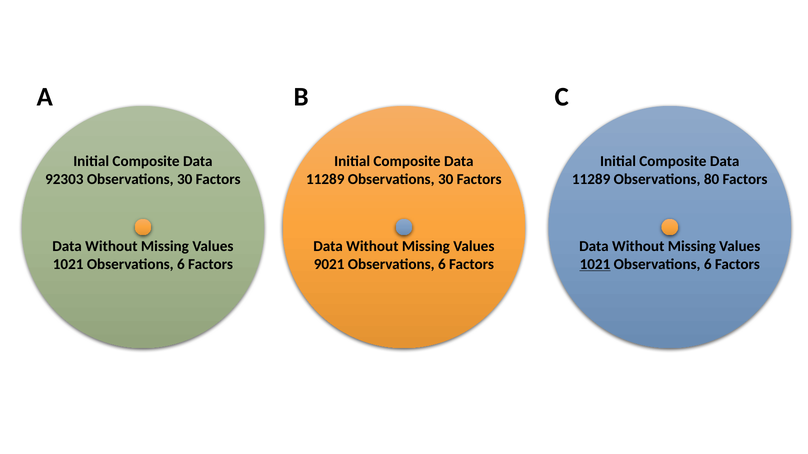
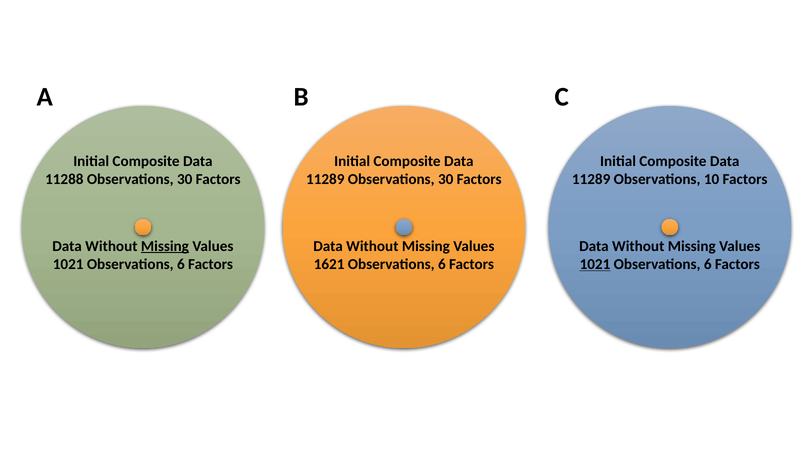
92303: 92303 -> 11288
80: 80 -> 10
Missing at (165, 246) underline: none -> present
9021: 9021 -> 1621
